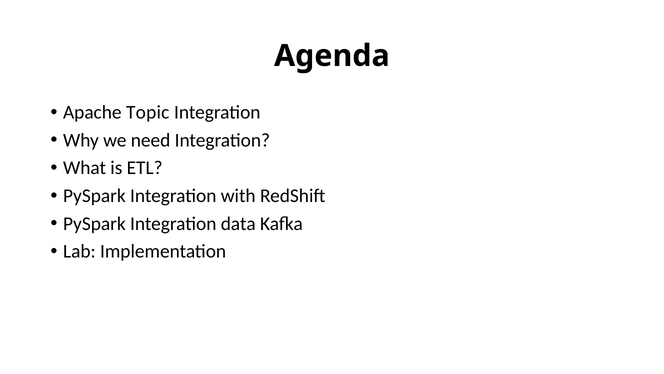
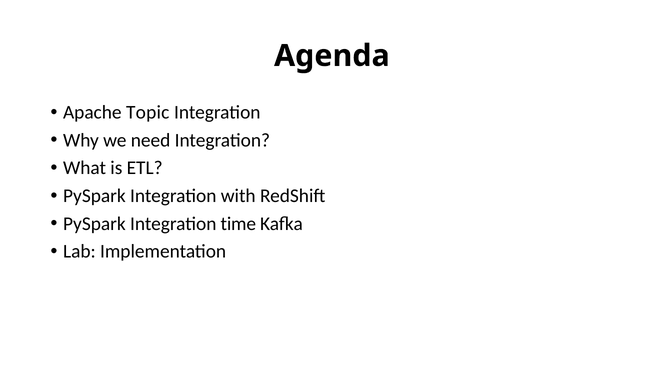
data: data -> time
